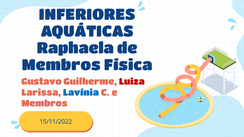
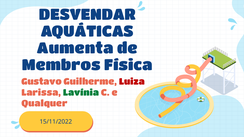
INFERIORES: INFERIORES -> DESVENDAR
Raphaela: Raphaela -> Aumenta
Lavínia colour: blue -> green
Membros at (44, 104): Membros -> Qualquer
